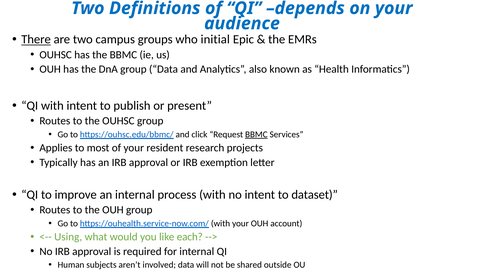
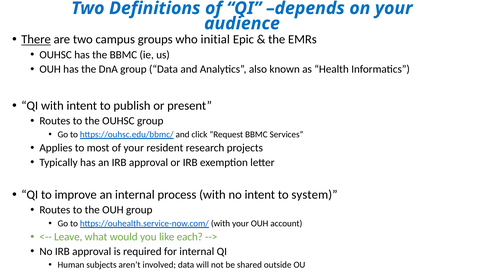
BBMC at (256, 135) underline: present -> none
dataset: dataset -> system
Using: Using -> Leave
